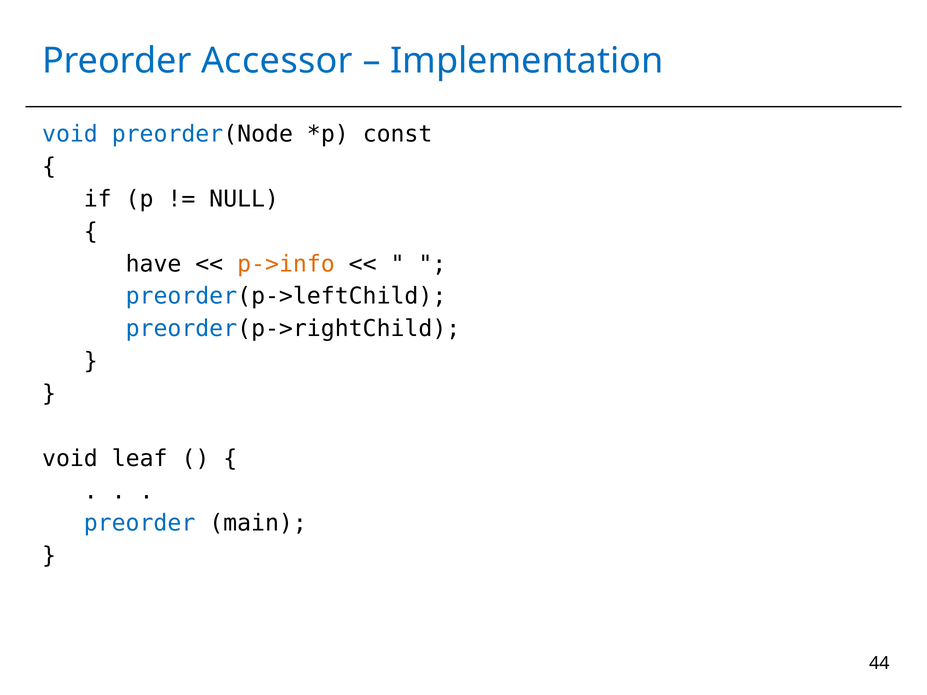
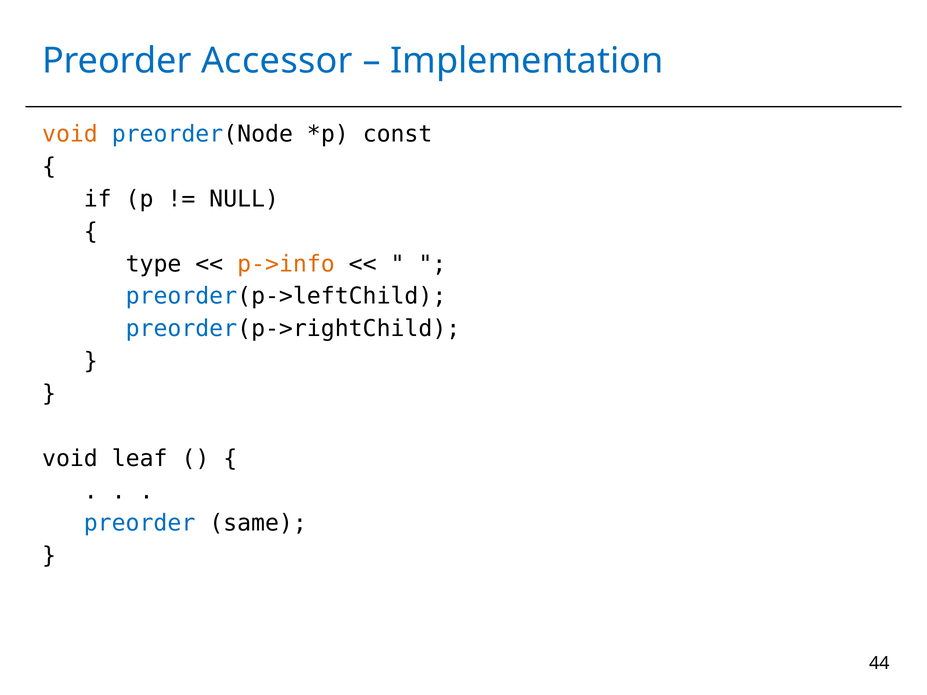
void at (70, 134) colour: blue -> orange
have: have -> type
main: main -> same
